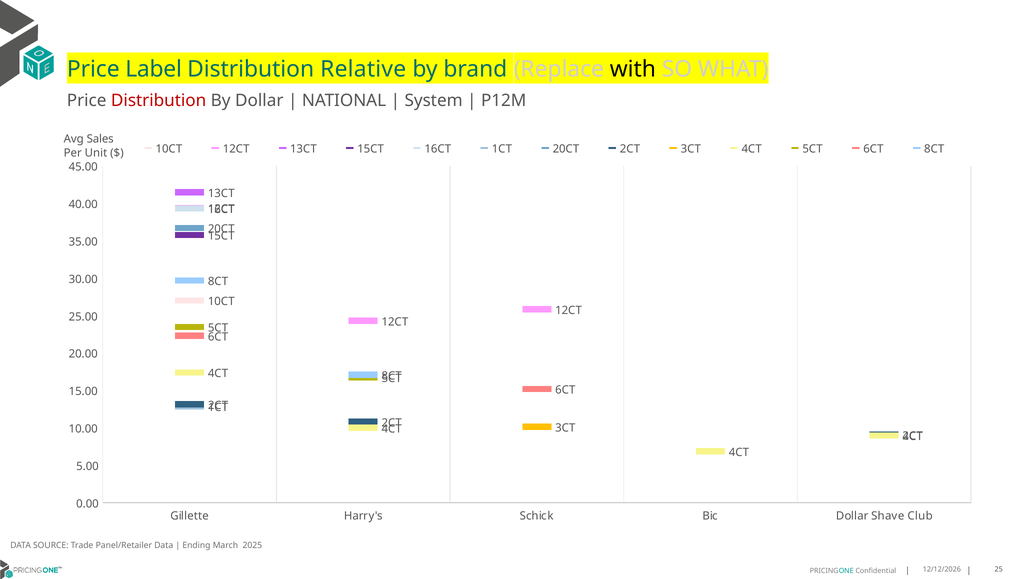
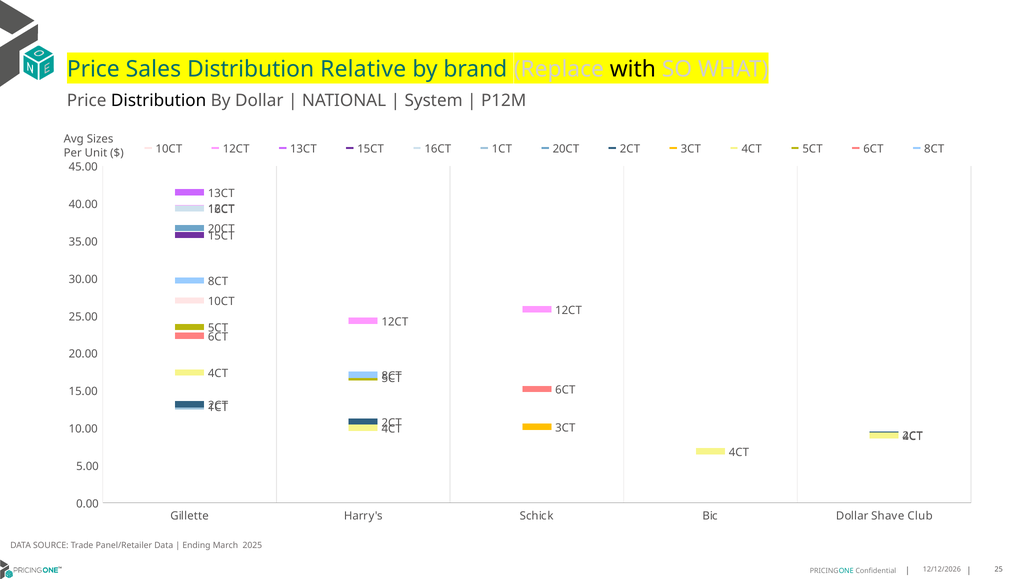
Label: Label -> Sales
Distribution at (159, 100) colour: red -> black
Sales: Sales -> Sizes
